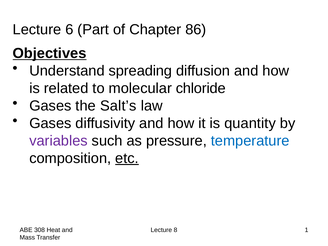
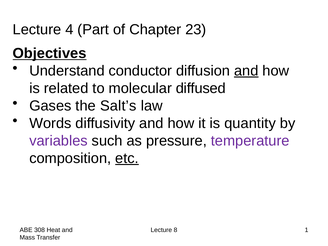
6: 6 -> 4
86: 86 -> 23
spreading: spreading -> conductor
and at (246, 71) underline: none -> present
chloride: chloride -> diffused
Gases at (50, 123): Gases -> Words
temperature colour: blue -> purple
